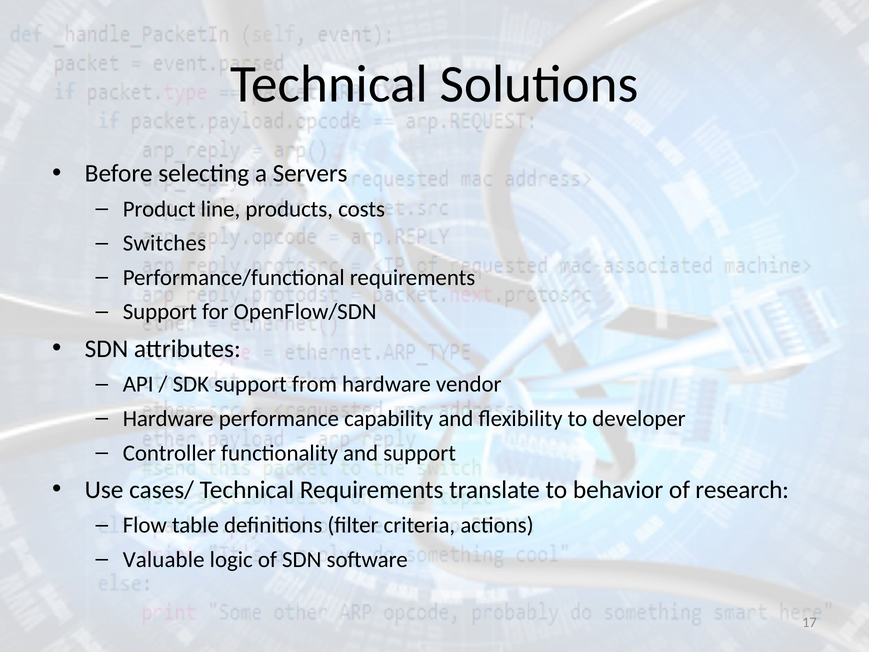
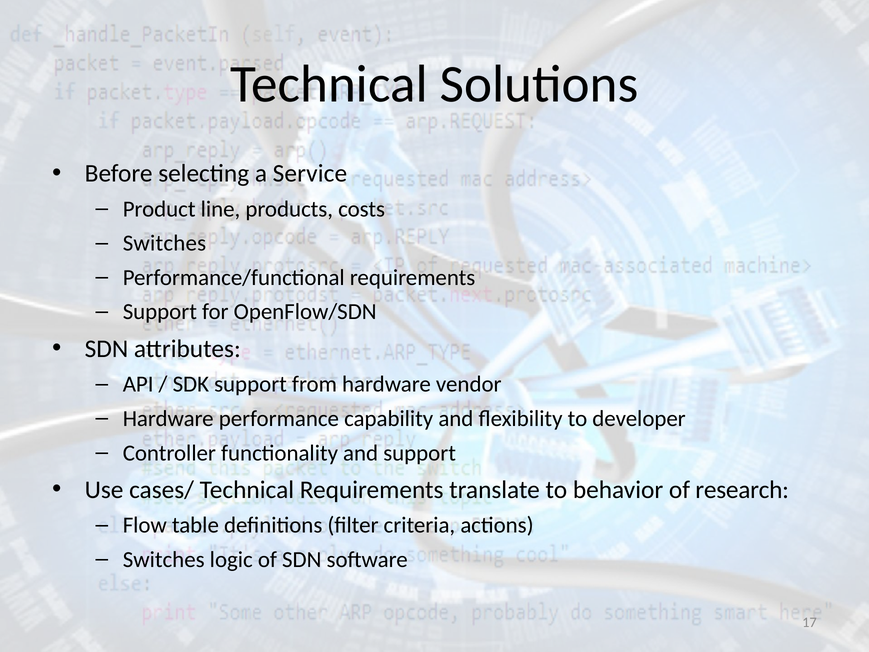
Servers: Servers -> Service
Valuable at (164, 560): Valuable -> Switches
